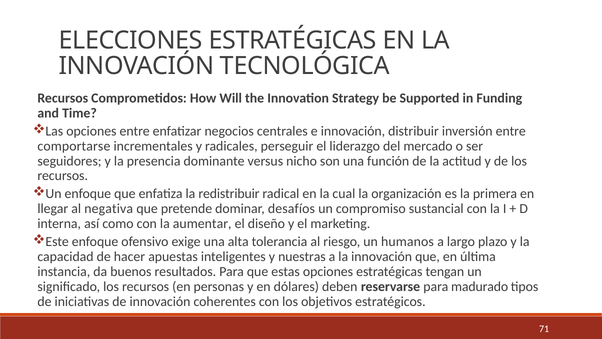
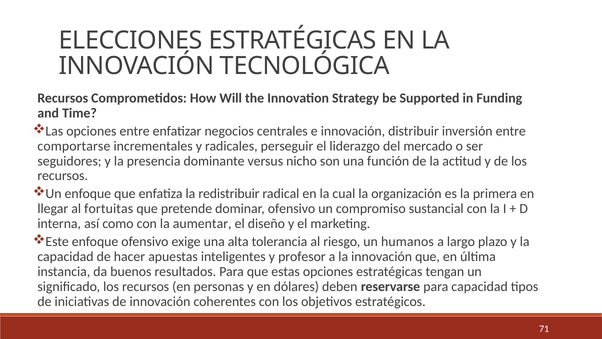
negativa: negativa -> fortuitas
dominar desafíos: desafíos -> ofensivo
nuestras: nuestras -> profesor
para madurado: madurado -> capacidad
